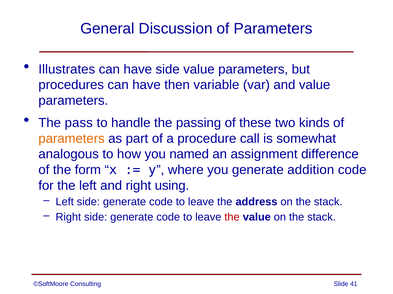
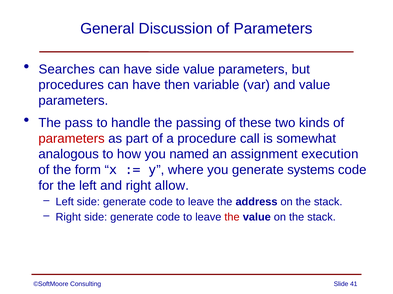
Illustrates: Illustrates -> Searches
parameters at (72, 139) colour: orange -> red
difference: difference -> execution
addition: addition -> systems
using: using -> allow
